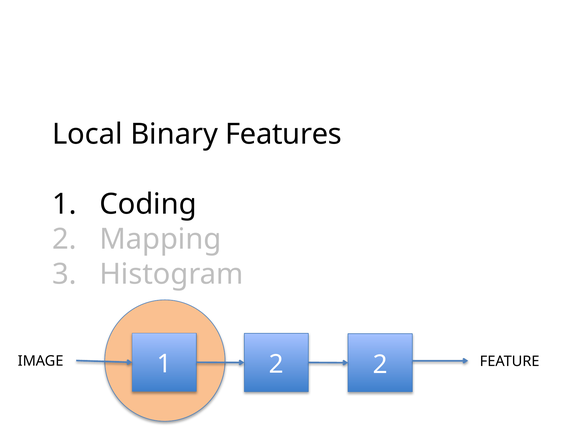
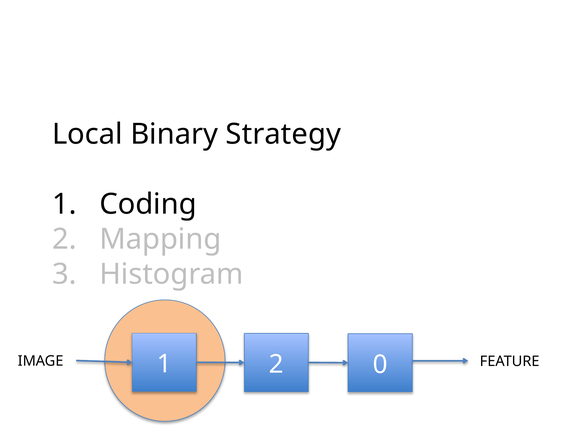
Features: Features -> Strategy
2 2: 2 -> 0
